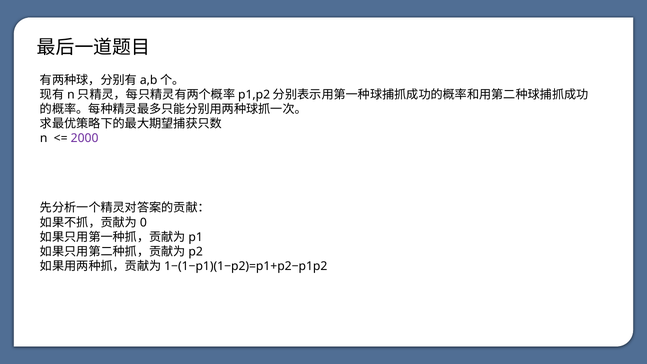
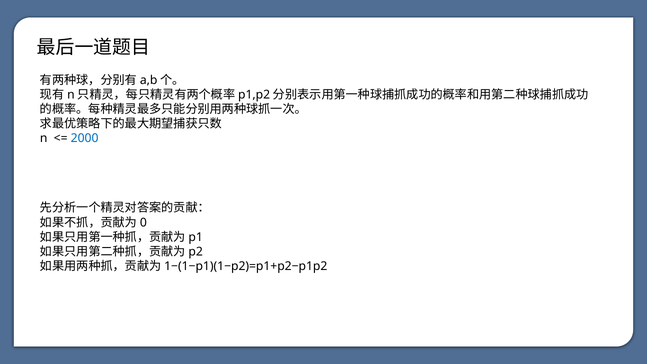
2000 colour: purple -> blue
